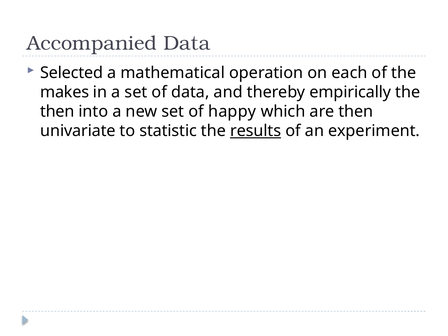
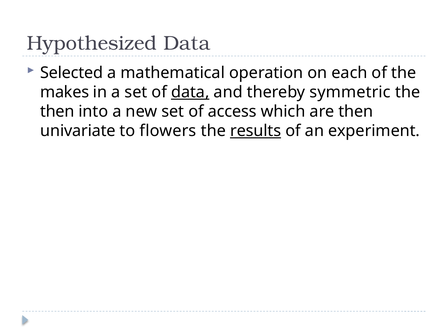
Accompanied: Accompanied -> Hypothesized
data at (190, 92) underline: none -> present
empirically: empirically -> symmetric
happy: happy -> access
statistic: statistic -> flowers
